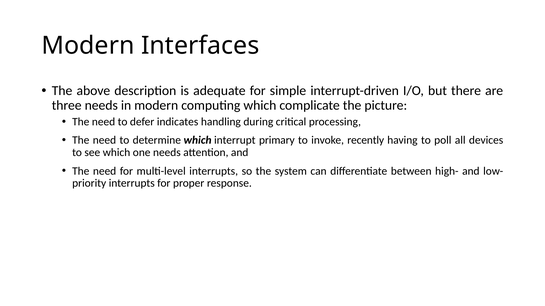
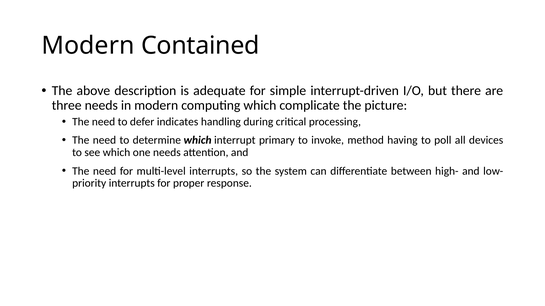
Interfaces: Interfaces -> Contained
recently: recently -> method
